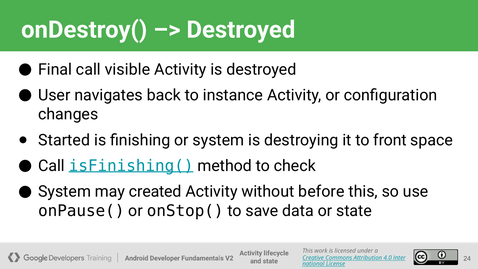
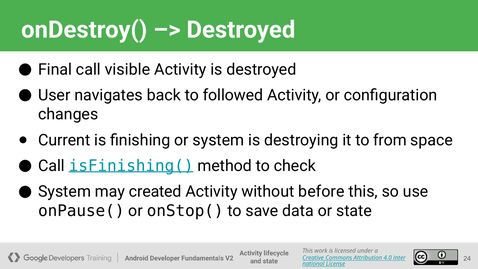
instance: instance -> followed
Started: Started -> Current
front: front -> from
